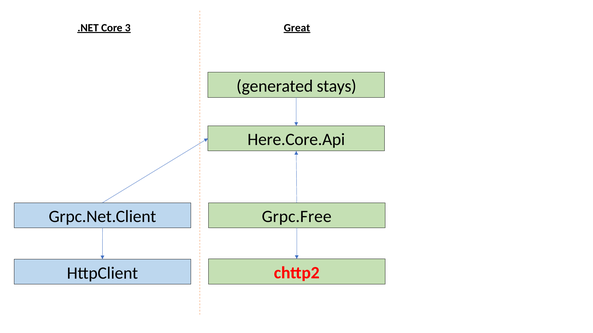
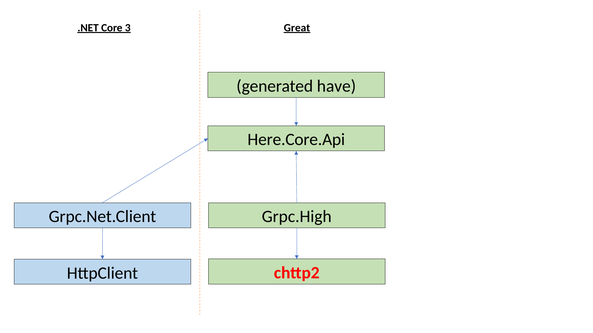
stays: stays -> have
Grpc.Free: Grpc.Free -> Grpc.High
